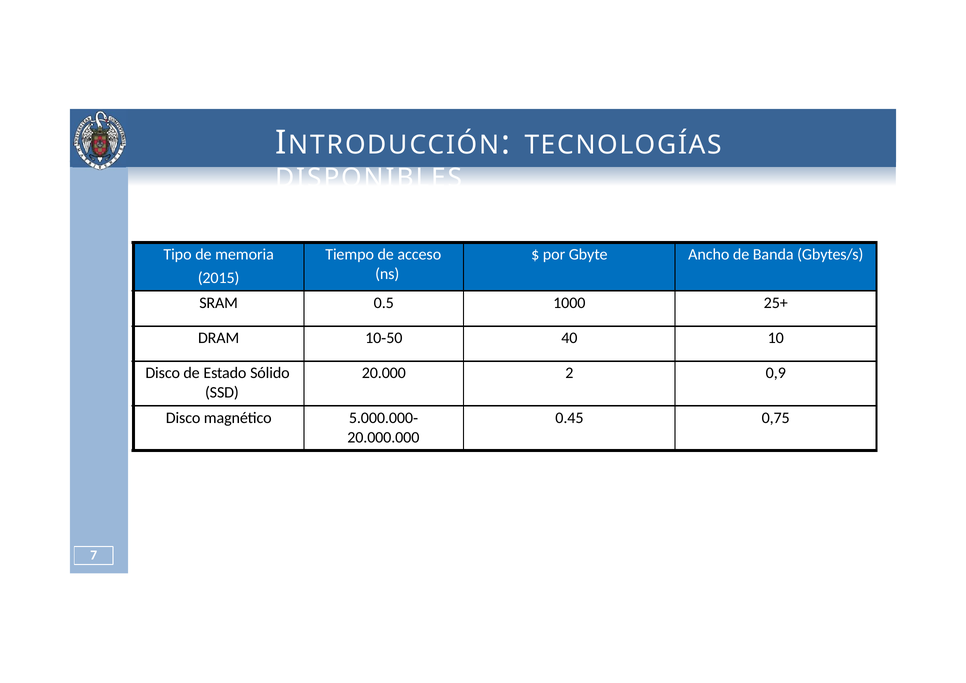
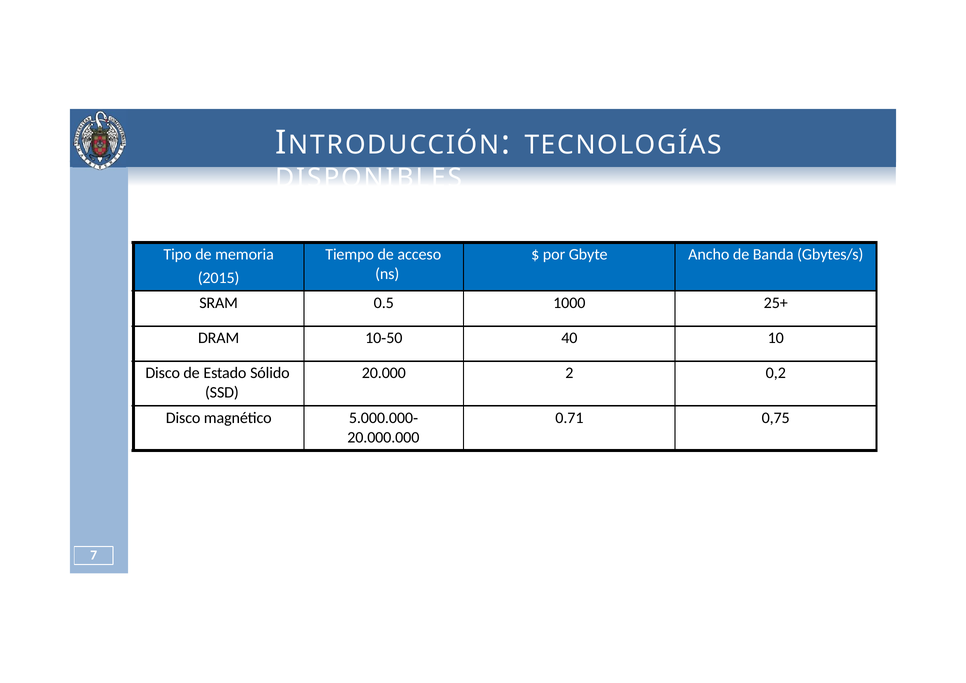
0,9: 0,9 -> 0,2
0.45: 0.45 -> 0.71
